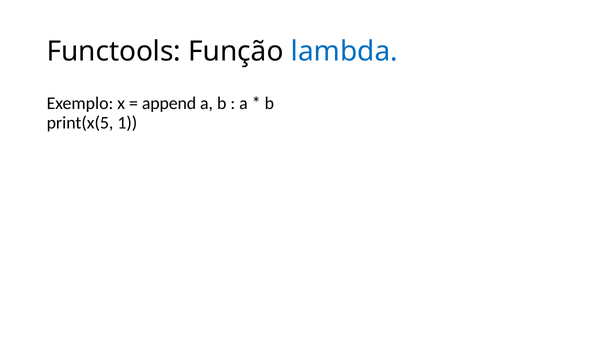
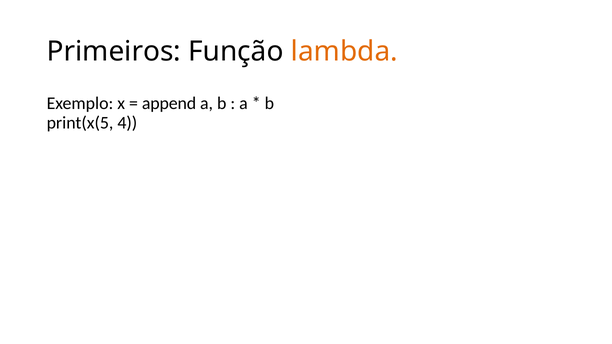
Functools: Functools -> Primeiros
lambda colour: blue -> orange
1: 1 -> 4
